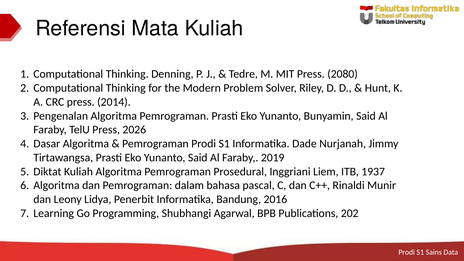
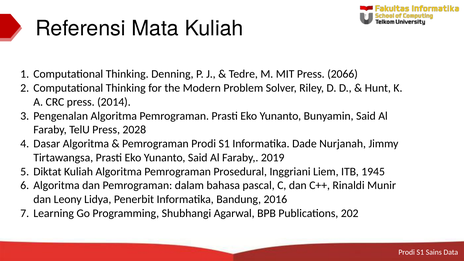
2080: 2080 -> 2066
2026: 2026 -> 2028
1937: 1937 -> 1945
